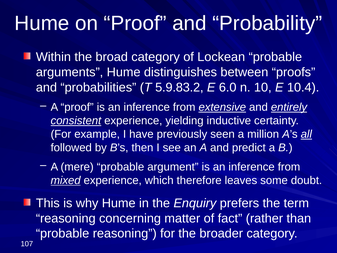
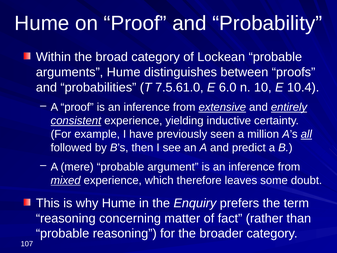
5.9.83.2: 5.9.83.2 -> 7.5.61.0
